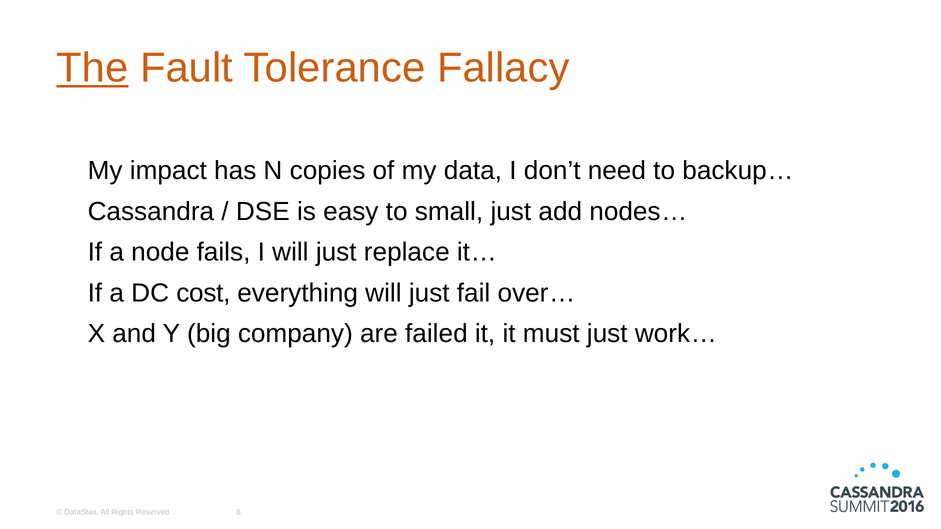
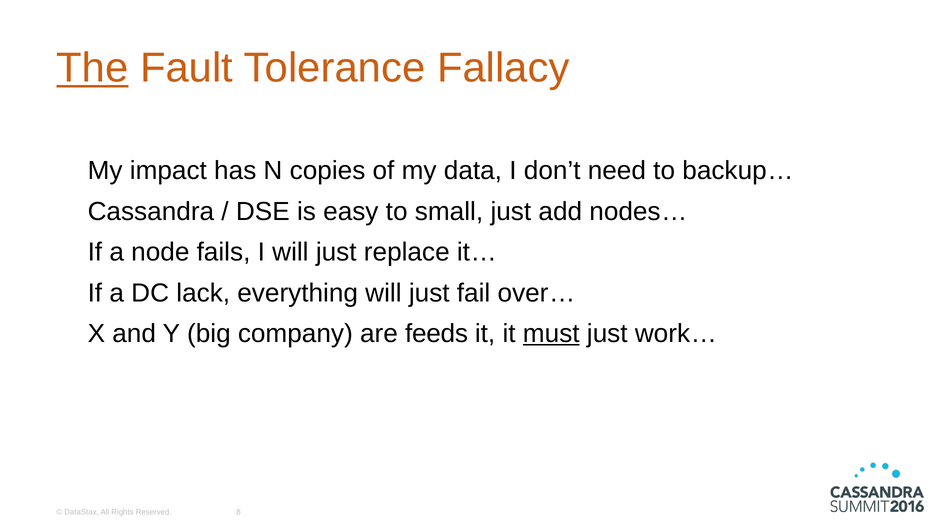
cost: cost -> lack
failed: failed -> feeds
must underline: none -> present
